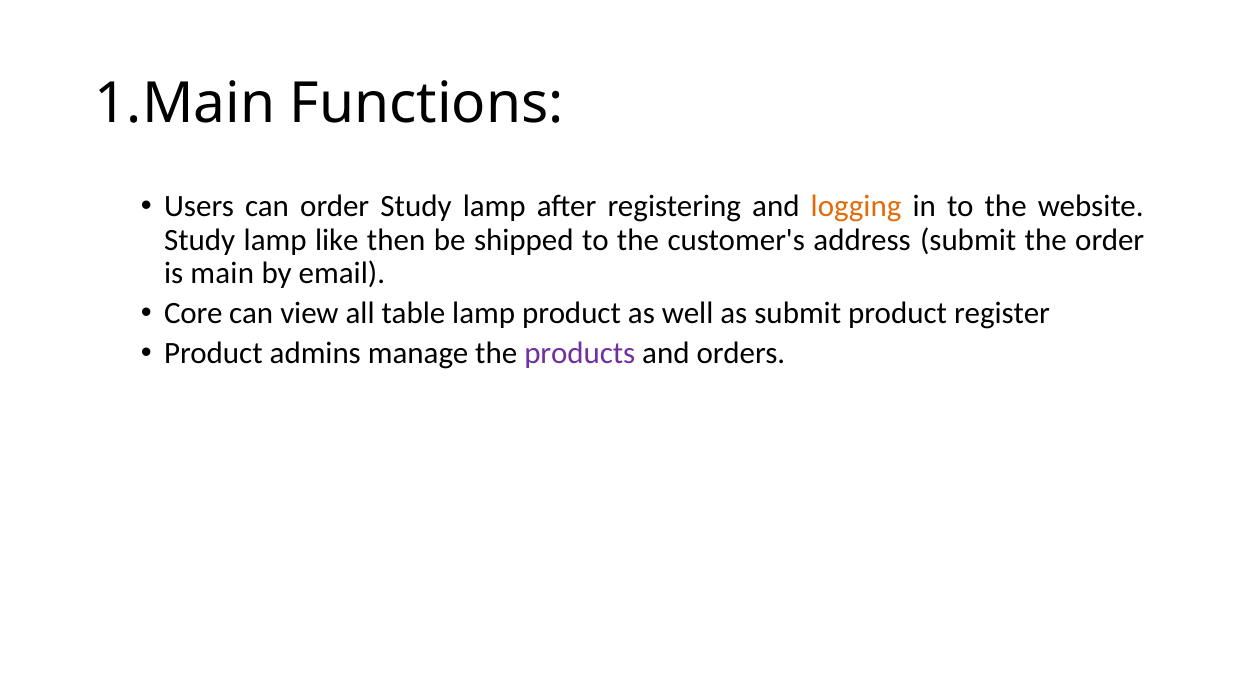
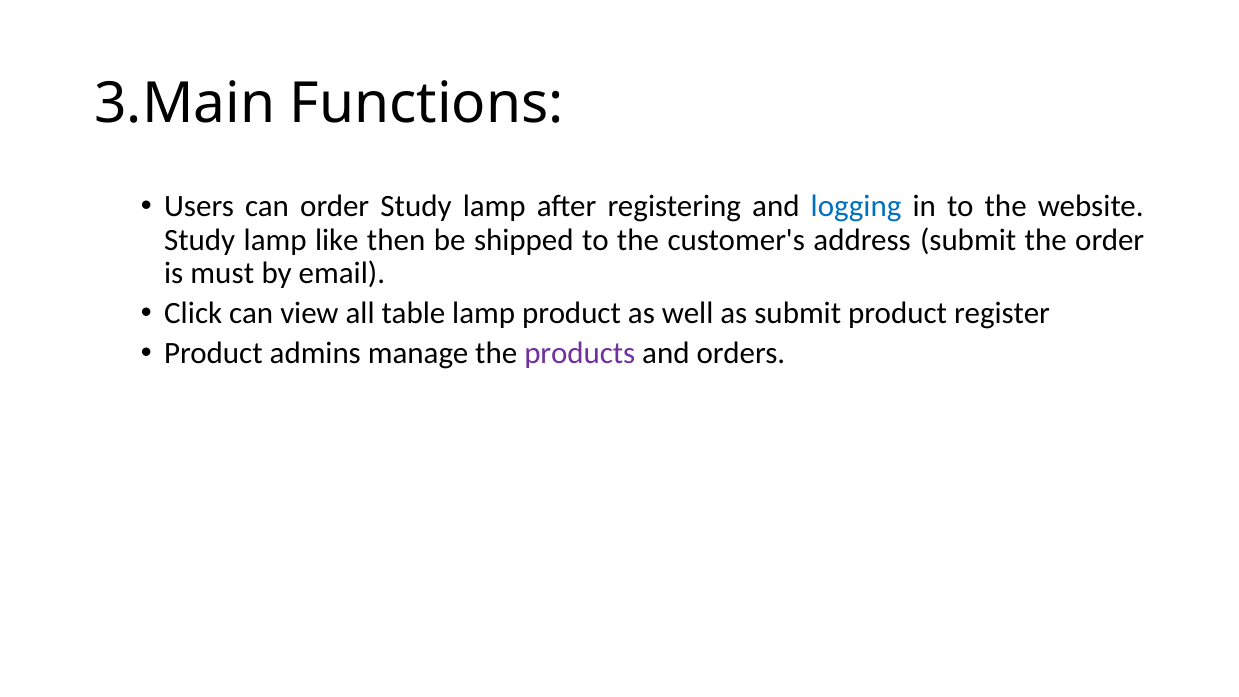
1.Main: 1.Main -> 3.Main
logging colour: orange -> blue
main: main -> must
Core: Core -> Click
